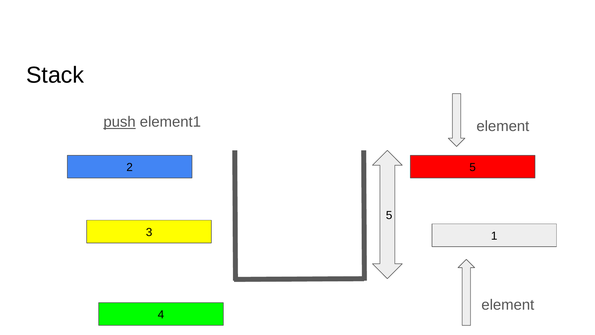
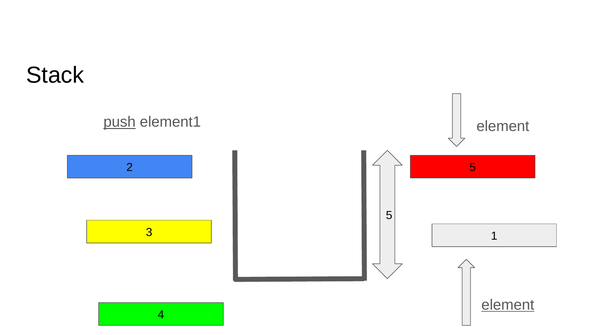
element at (508, 305) underline: none -> present
